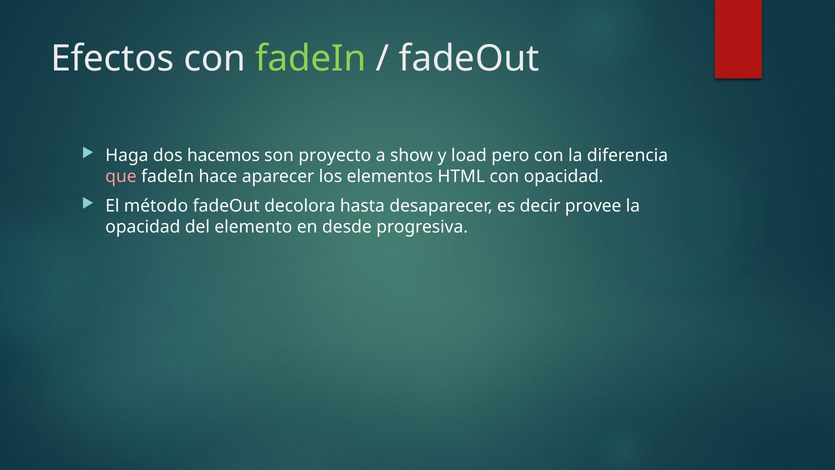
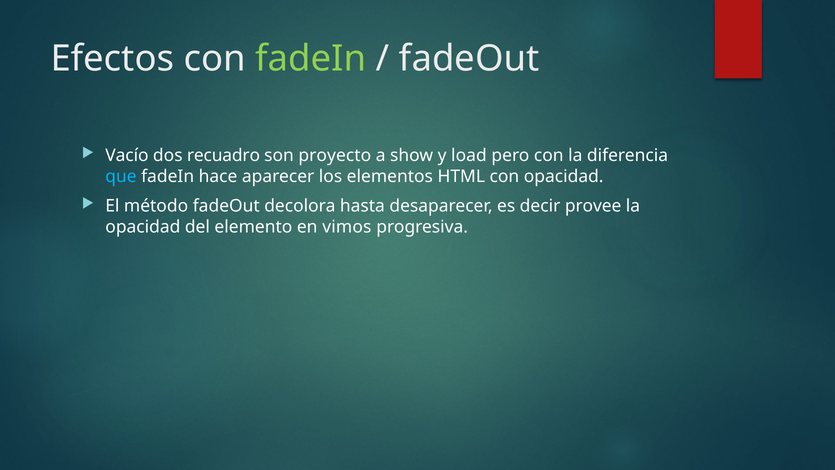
Haga: Haga -> Vacío
hacemos: hacemos -> recuadro
que colour: pink -> light blue
desde: desde -> vimos
